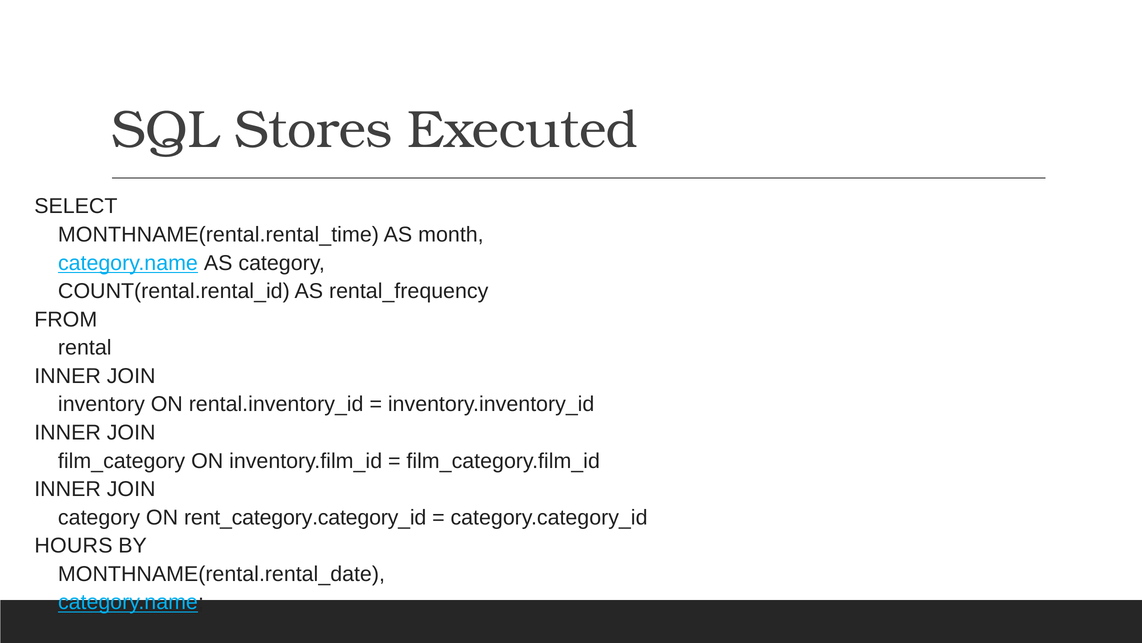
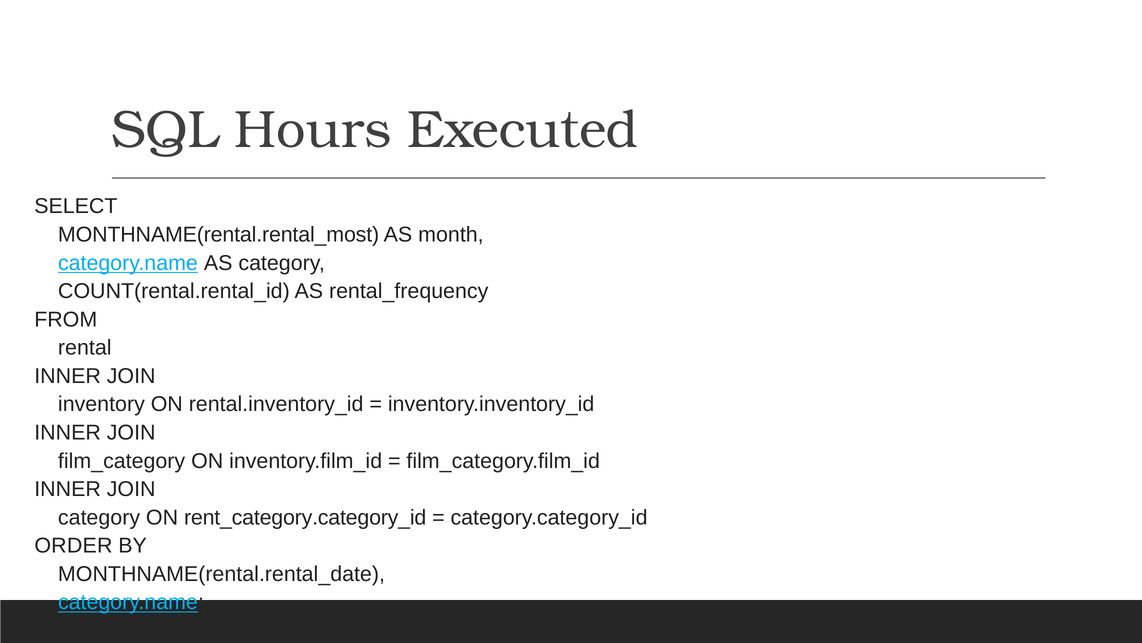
Stores: Stores -> Hours
MONTHNAME(rental.rental_time: MONTHNAME(rental.rental_time -> MONTHNAME(rental.rental_most
HOURS: HOURS -> ORDER
